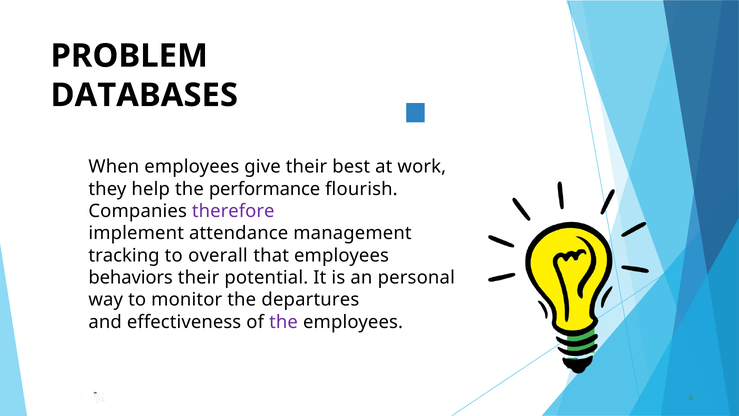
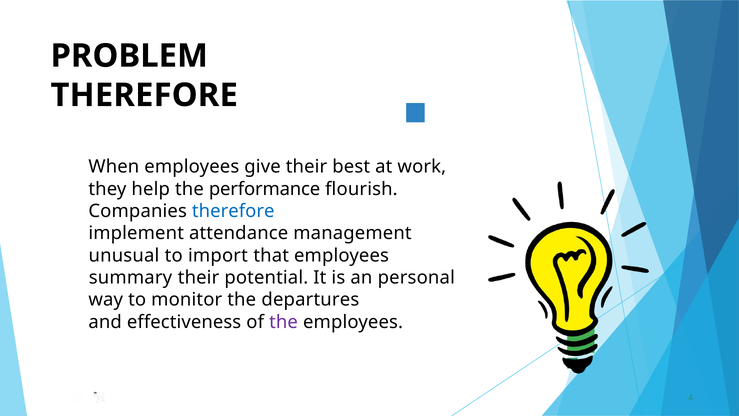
DATABASES at (144, 95): DATABASES -> THEREFORE
therefore at (233, 211) colour: purple -> blue
tracking: tracking -> unusual
overall: overall -> import
behaviors: behaviors -> summary
